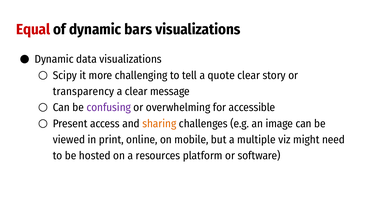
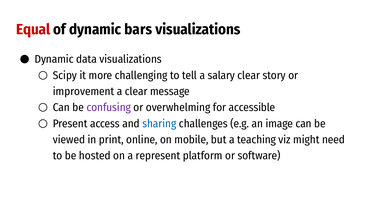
quote: quote -> salary
transparency: transparency -> improvement
sharing colour: orange -> blue
multiple: multiple -> teaching
resources: resources -> represent
